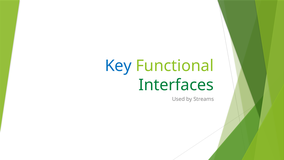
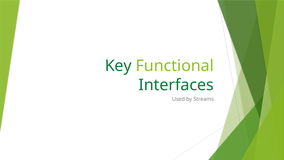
Key colour: blue -> green
